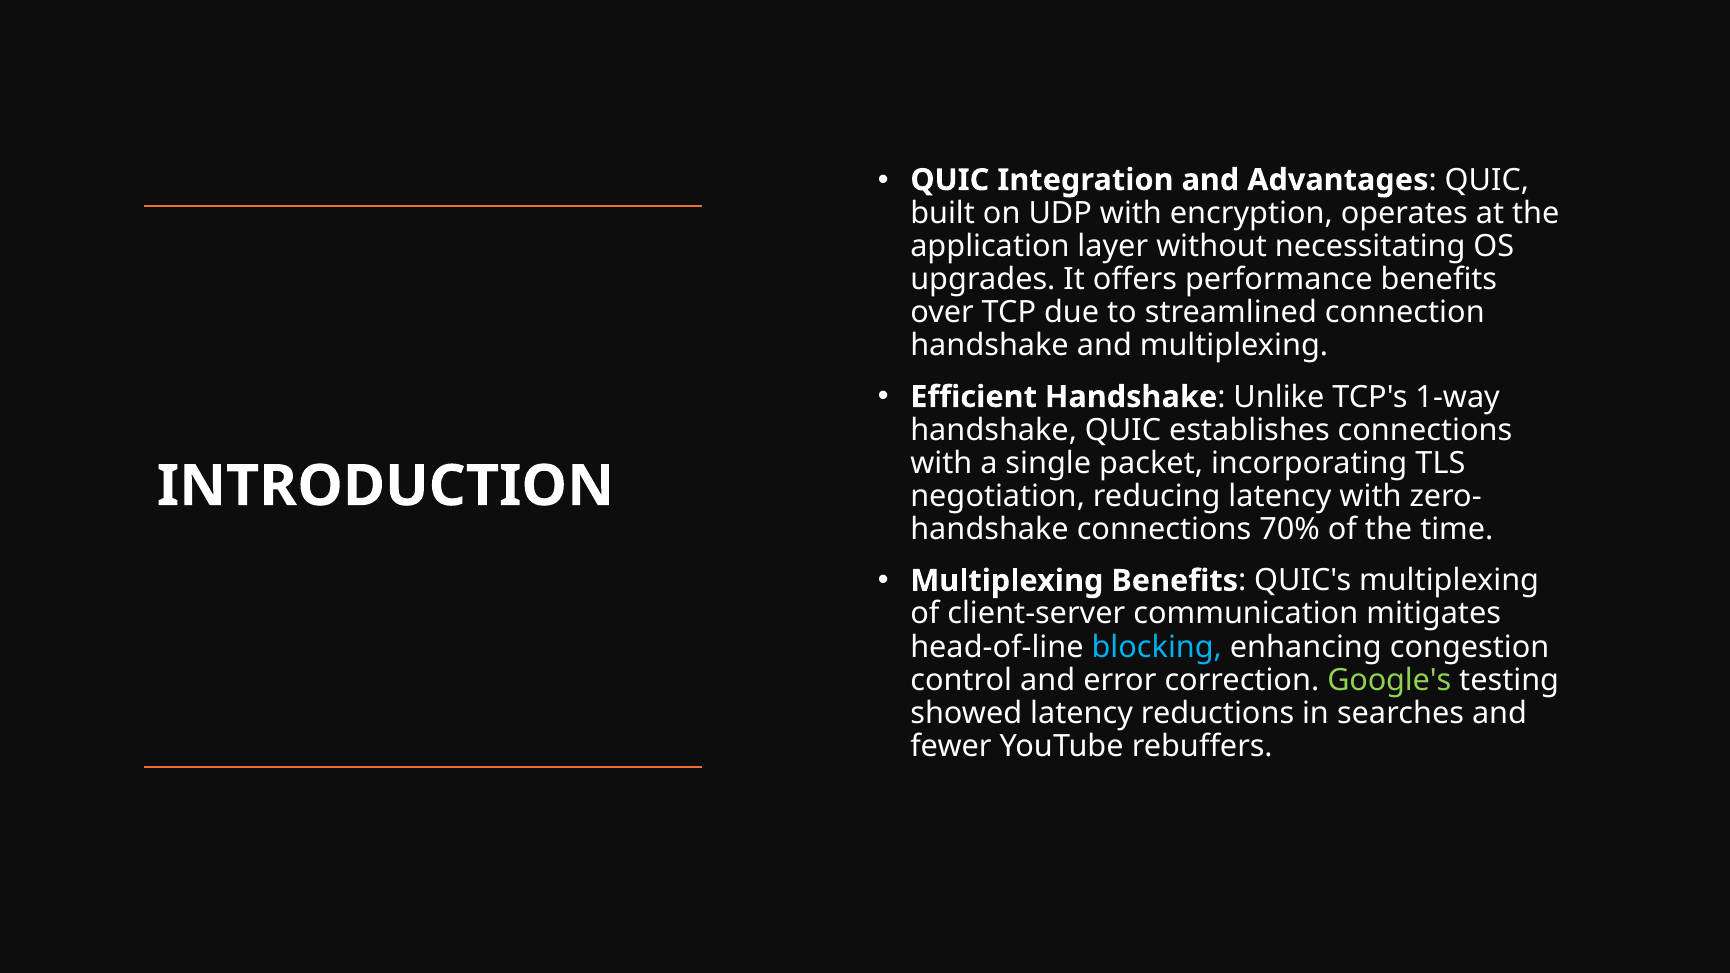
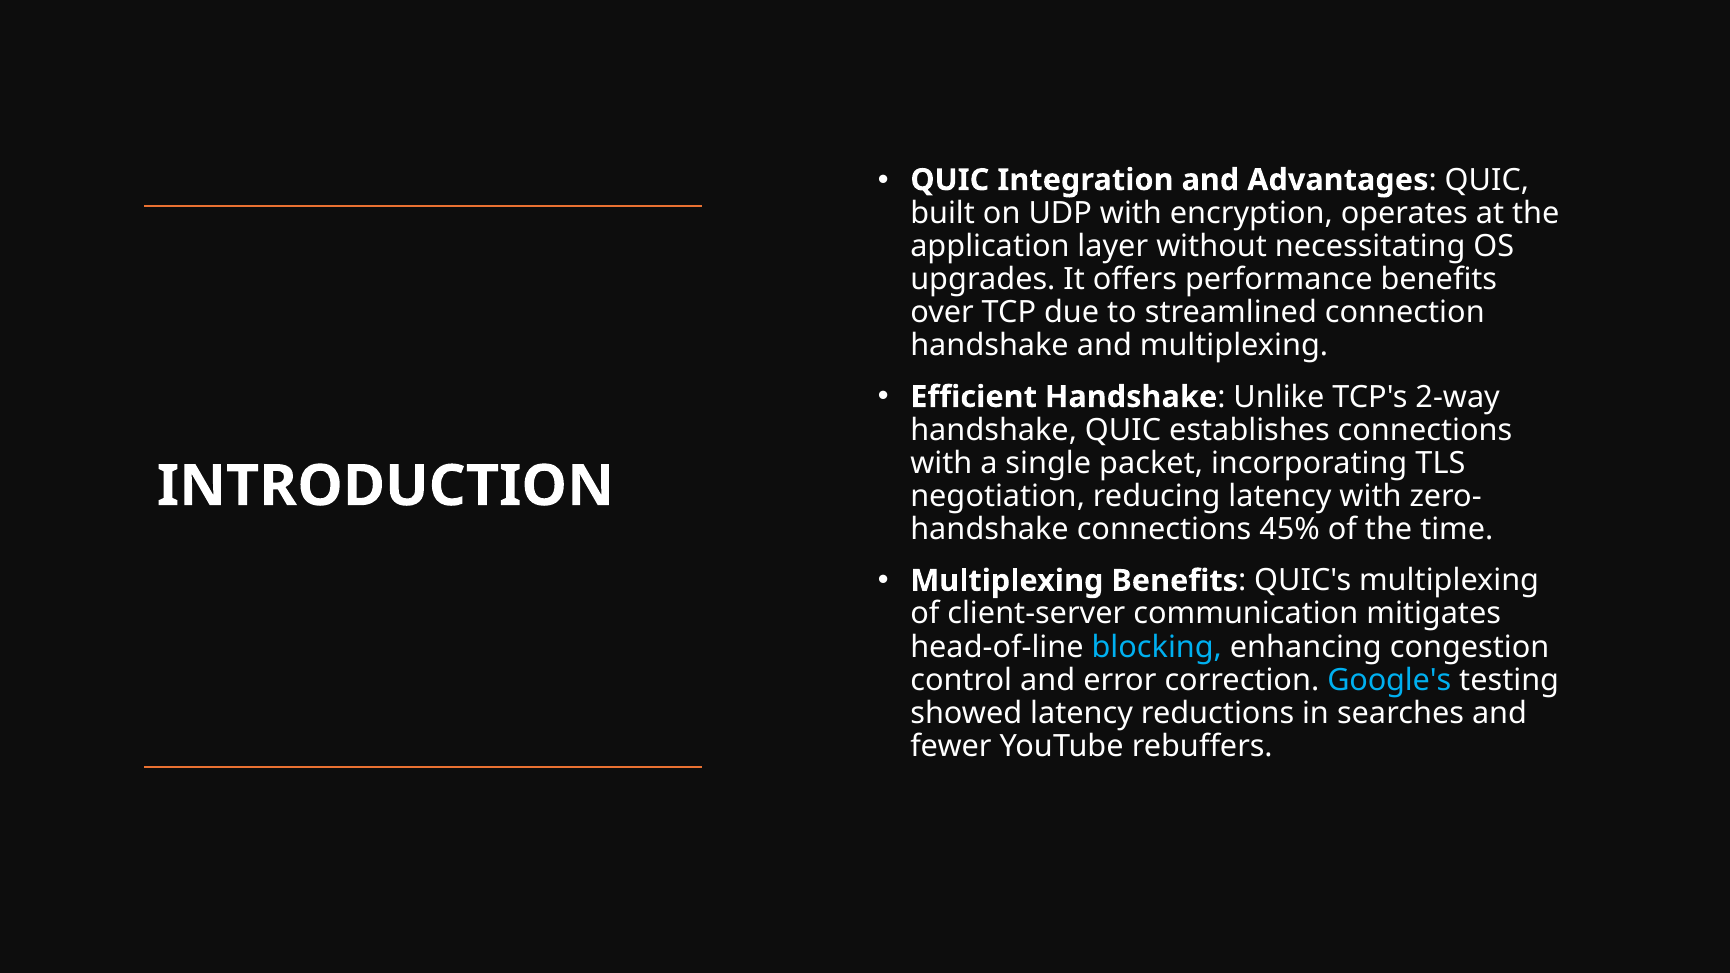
1-way: 1-way -> 2-way
70%: 70% -> 45%
Google's colour: light green -> light blue
